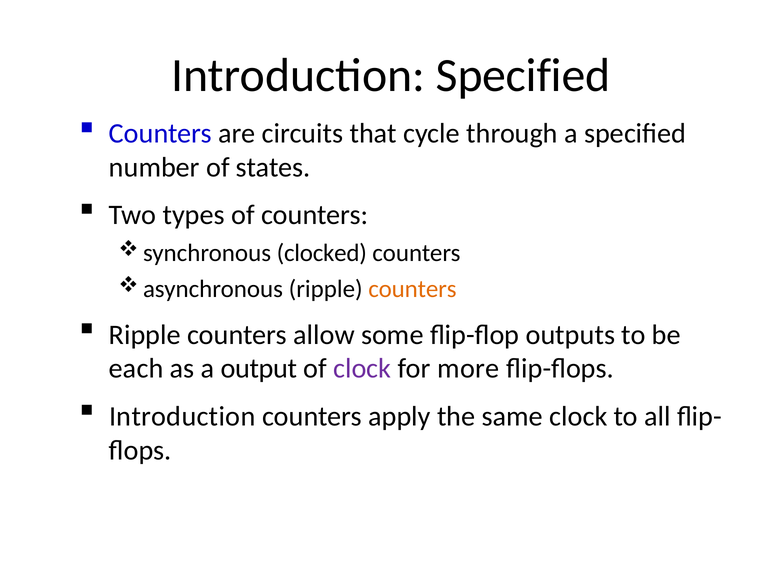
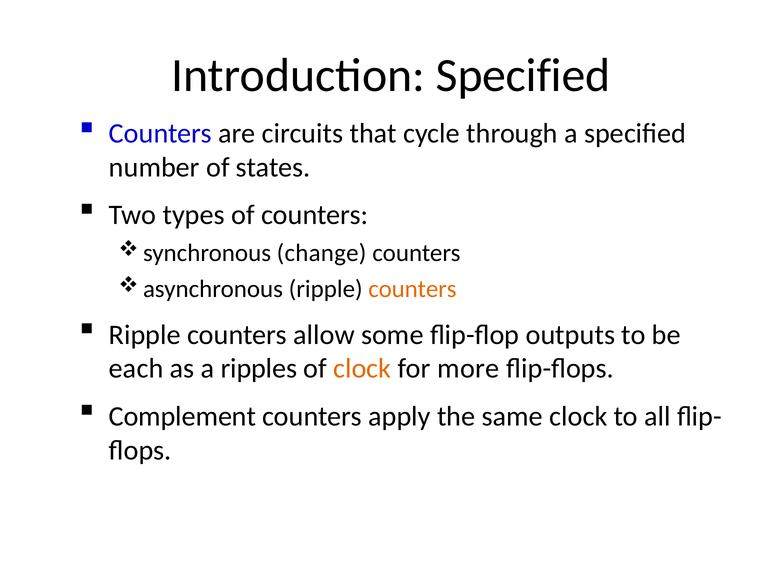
clocked: clocked -> change
output: output -> ripples
clock at (362, 369) colour: purple -> orange
Introduction at (182, 417): Introduction -> Complement
